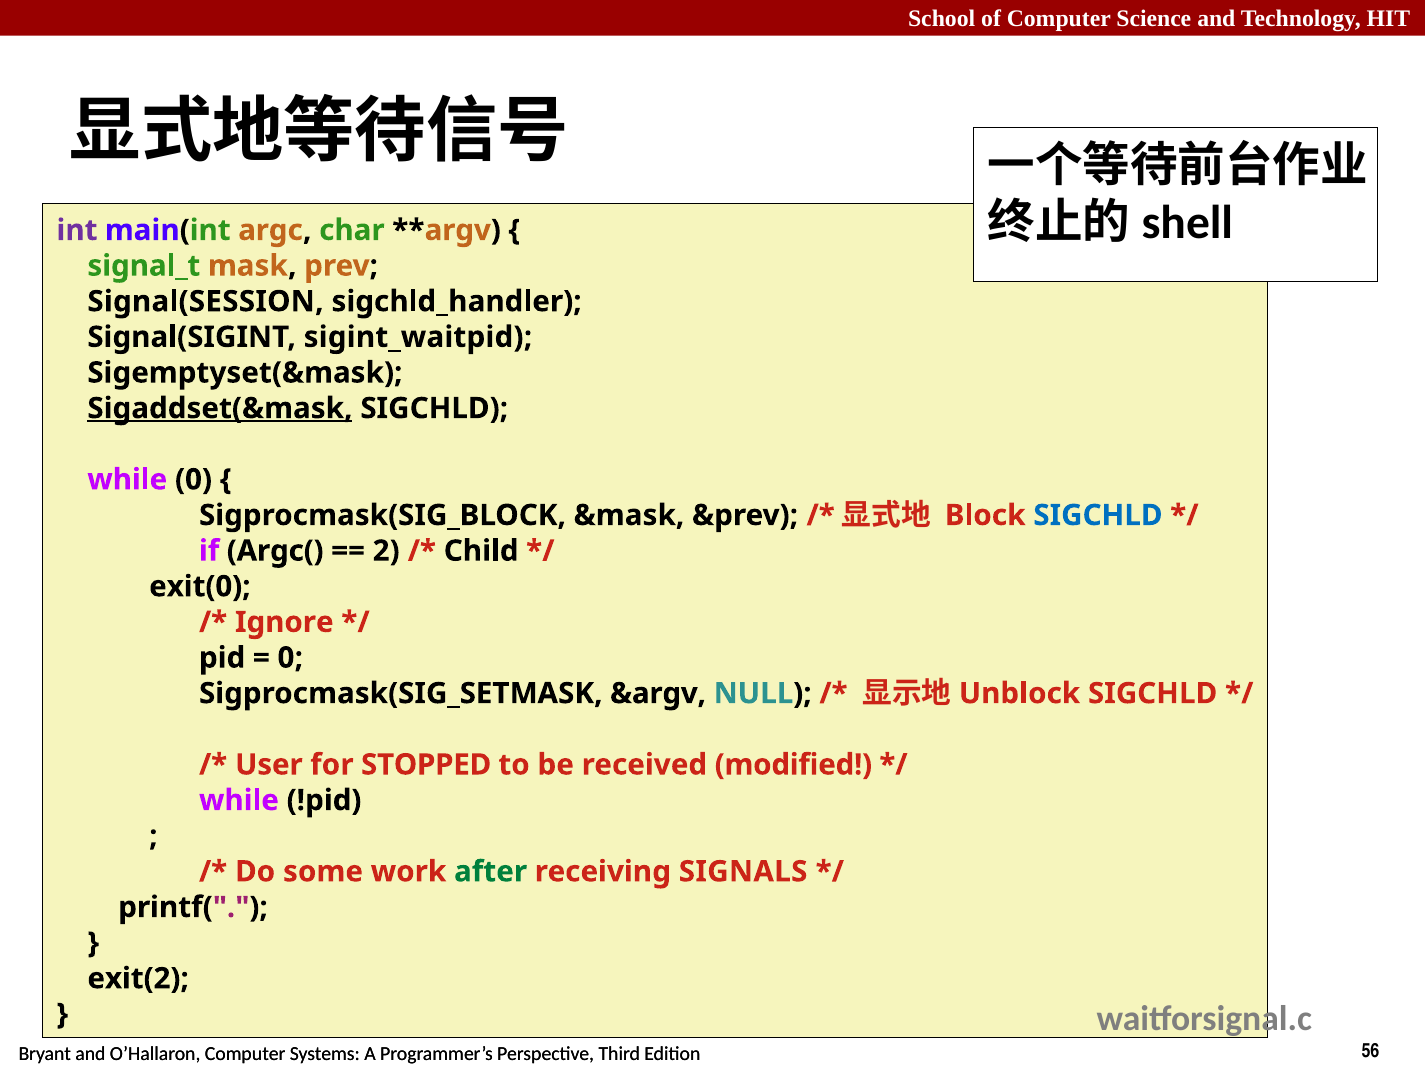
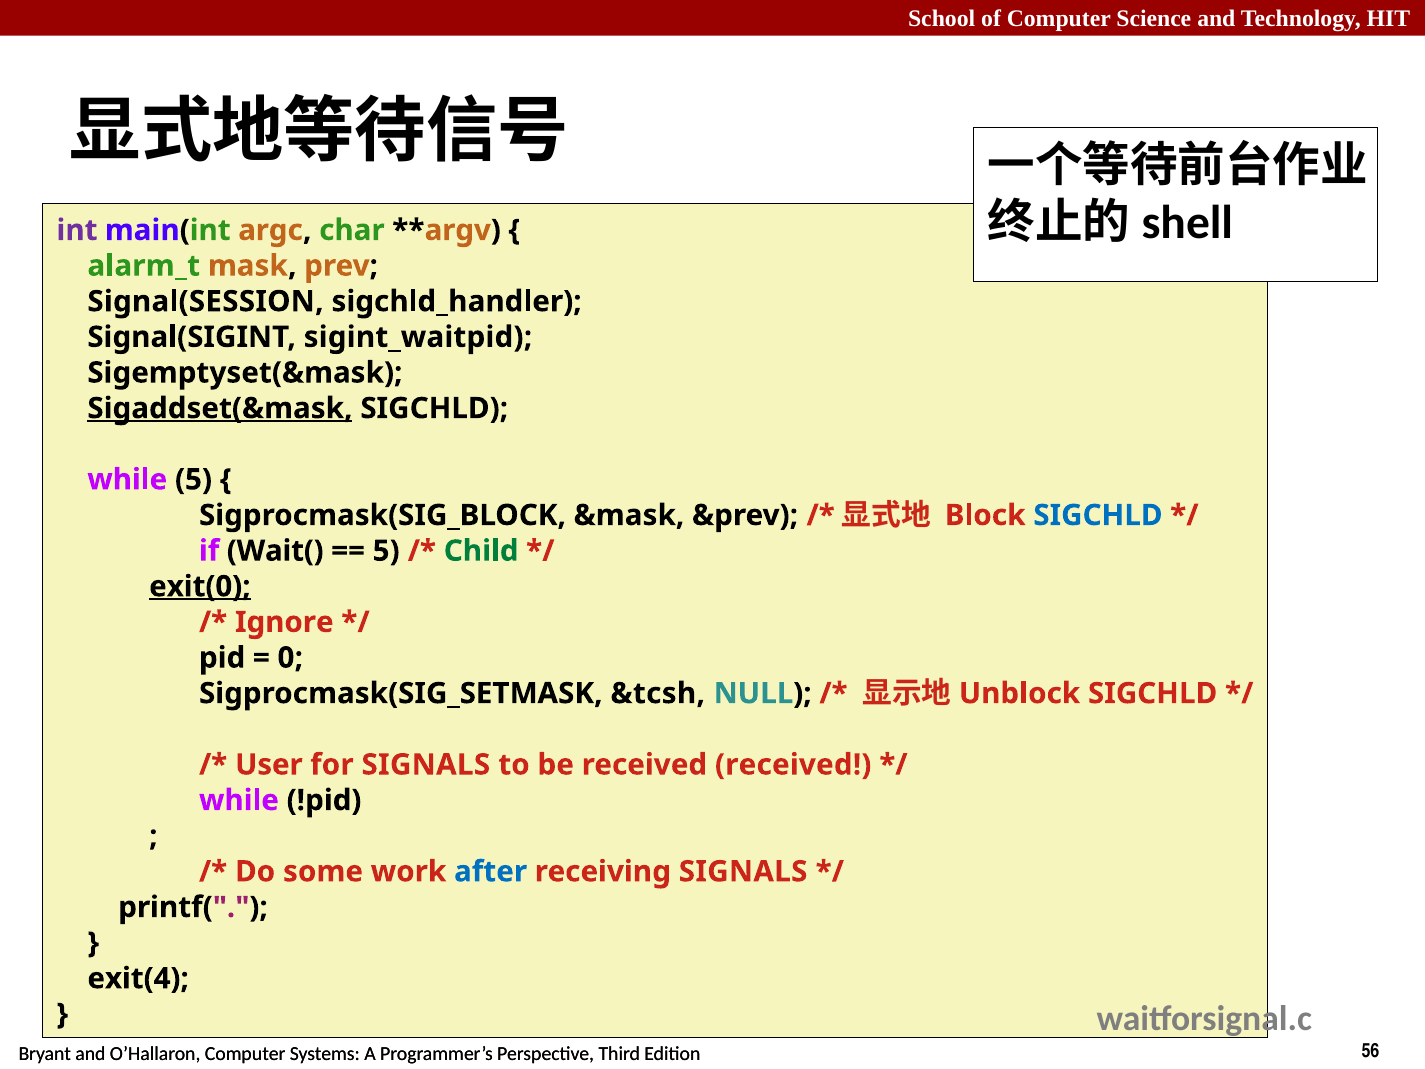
signal_t: signal_t -> alarm_t
while 0: 0 -> 5
Argc(: Argc( -> Wait(
2 at (386, 551): 2 -> 5
Child colour: black -> green
exit(0 underline: none -> present
&argv: &argv -> &tcsh
for STOPPED: STOPPED -> SIGNALS
received modified: modified -> received
after colour: green -> blue
exit(2: exit(2 -> exit(4
